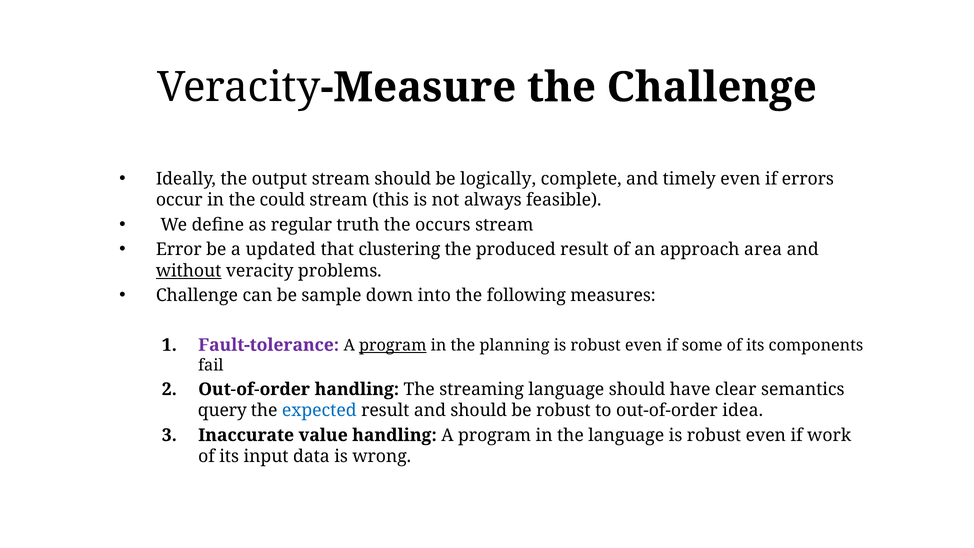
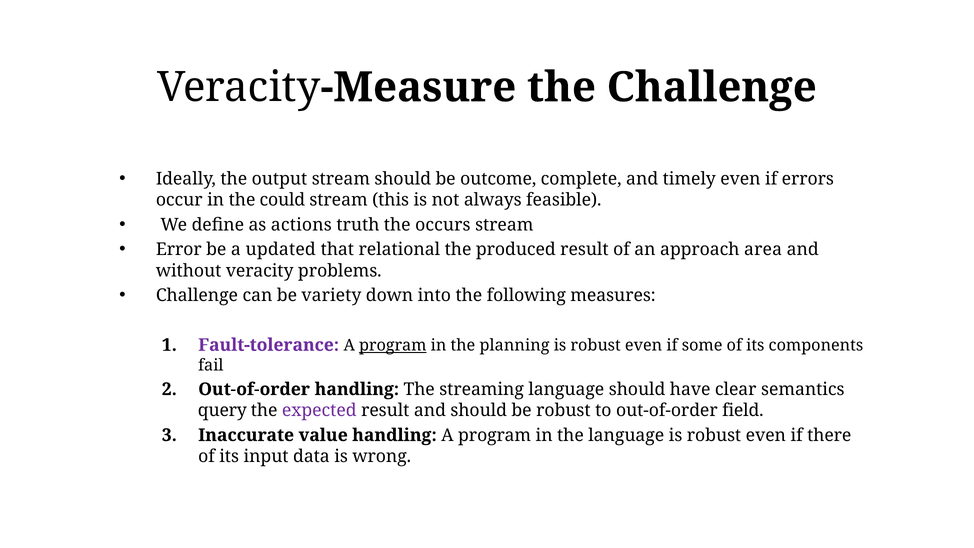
logically: logically -> outcome
regular: regular -> actions
clustering: clustering -> relational
without underline: present -> none
sample: sample -> variety
expected colour: blue -> purple
idea: idea -> field
work: work -> there
